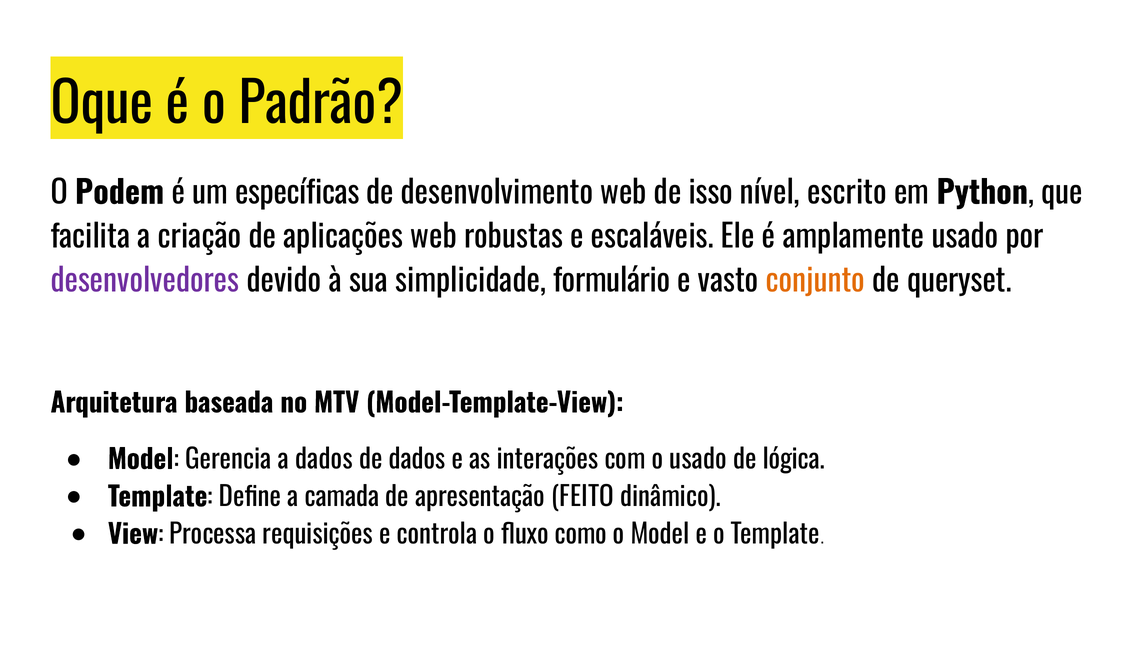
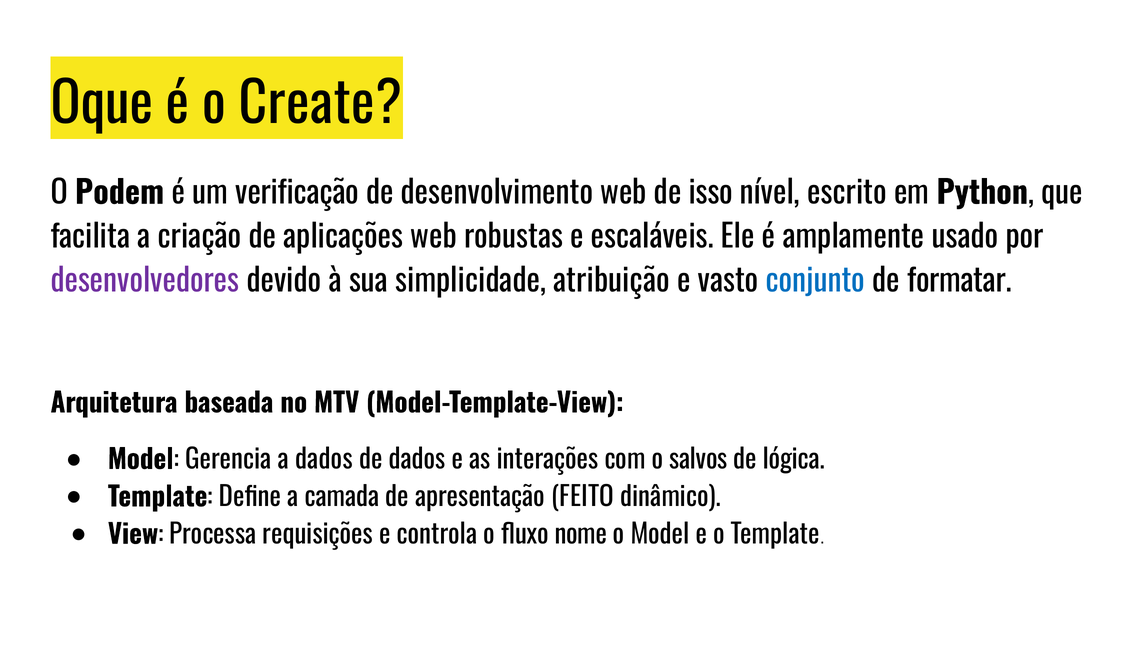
Padrão: Padrão -> Create
específicas: específicas -> verificação
formulário: formulário -> atribuição
conjunto colour: orange -> blue
queryset: queryset -> formatar
o usado: usado -> salvos
como: como -> nome
